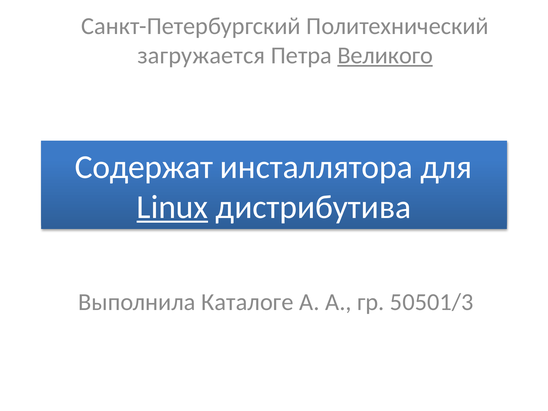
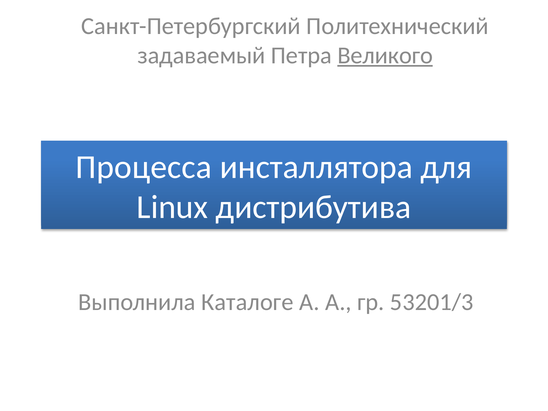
загружается: загружается -> задаваемый
Содержат: Содержат -> Процесса
Linux underline: present -> none
50501/3: 50501/3 -> 53201/3
